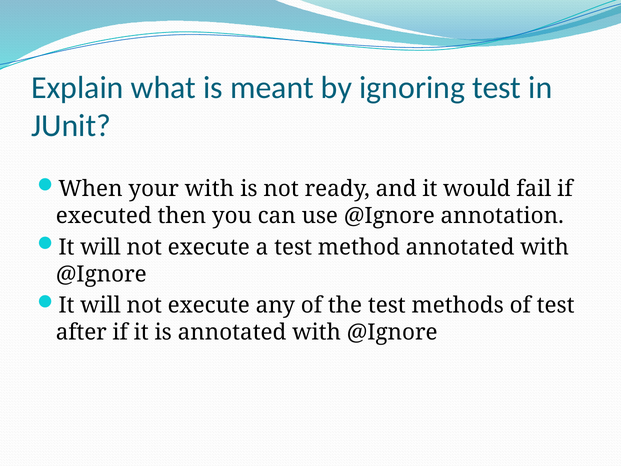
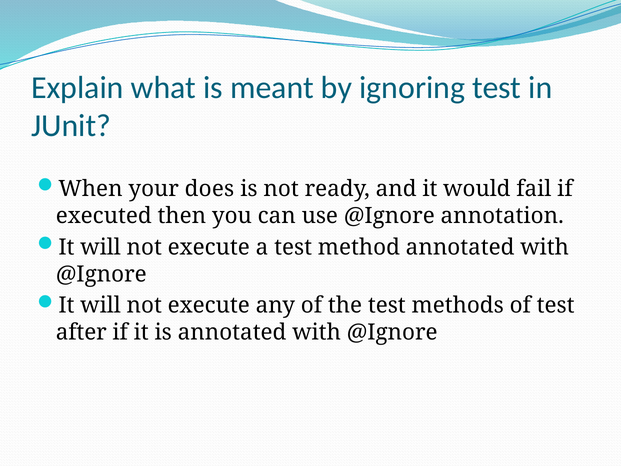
your with: with -> does
